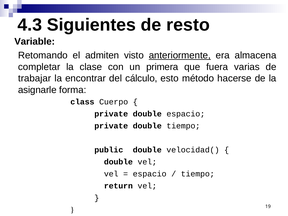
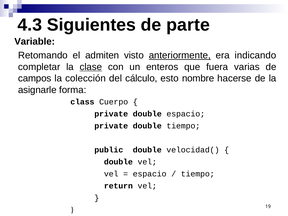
resto: resto -> parte
almacena: almacena -> indicando
clase underline: none -> present
primera: primera -> enteros
trabajar: trabajar -> campos
encontrar: encontrar -> colección
método: método -> nombre
